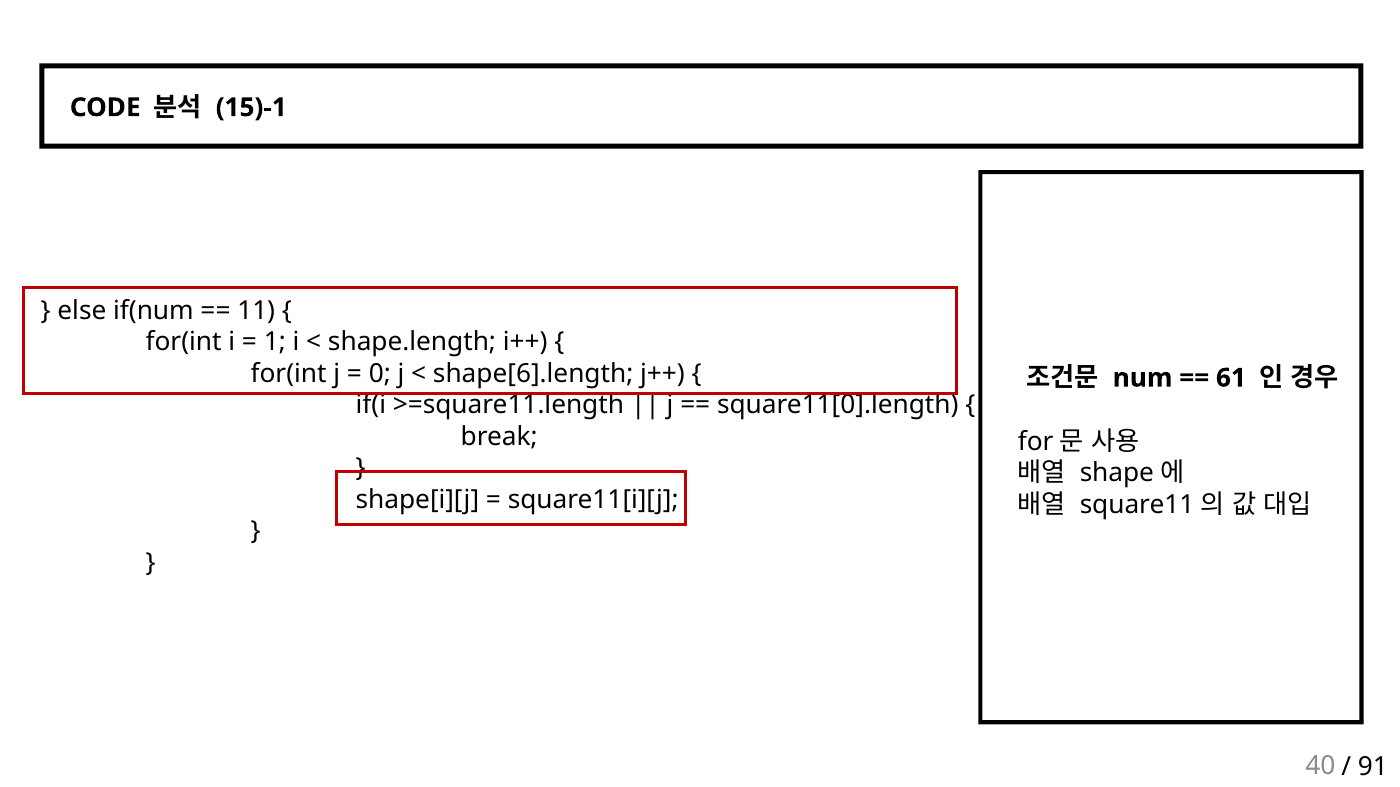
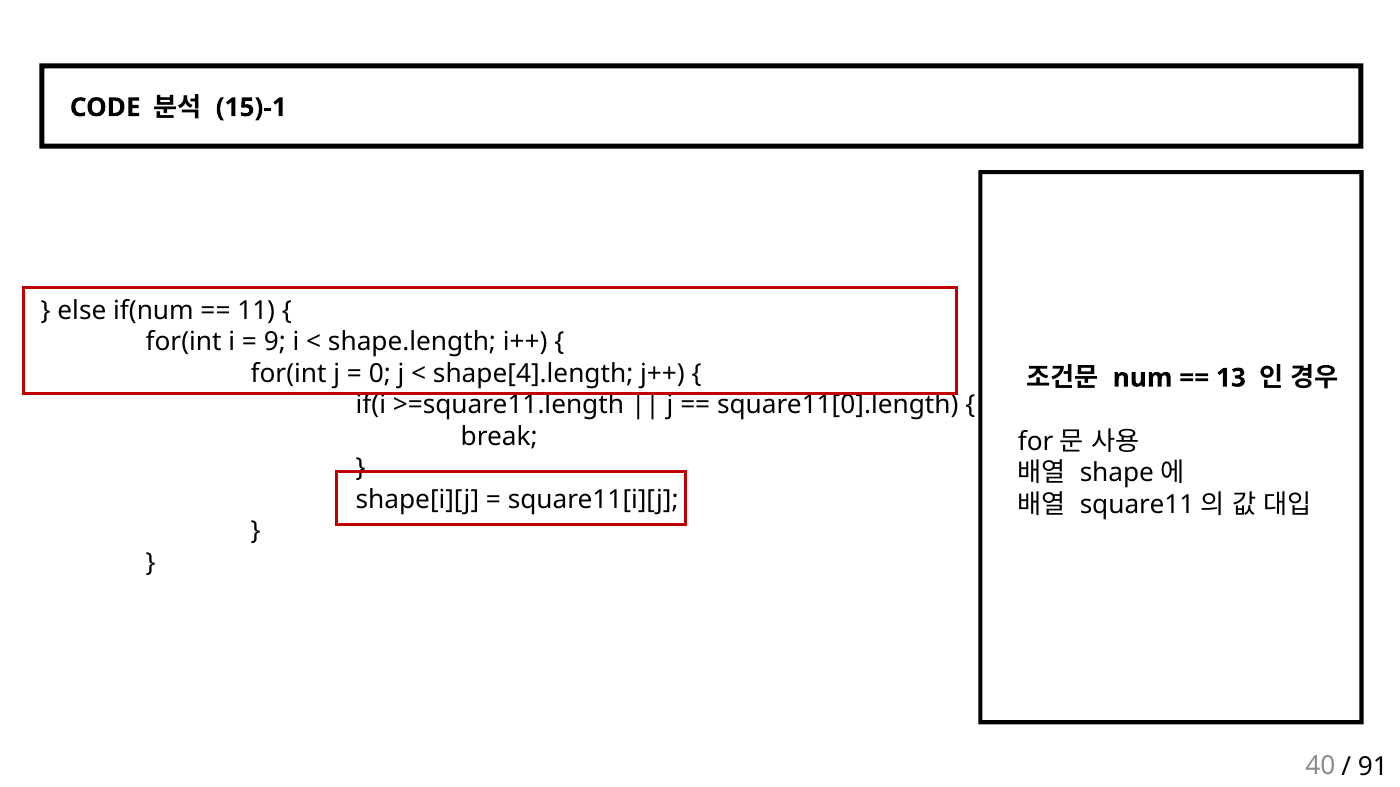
1: 1 -> 9
shape[6].length: shape[6].length -> shape[4].length
61: 61 -> 13
